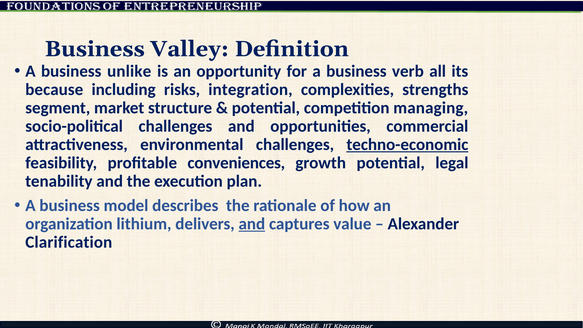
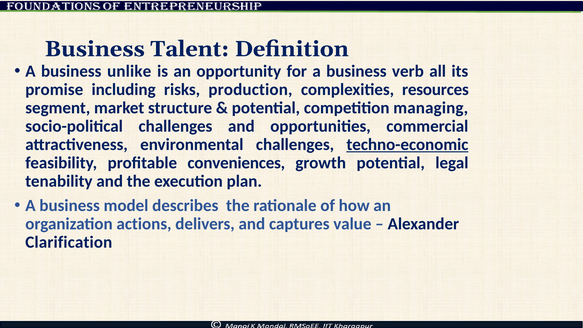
Valley: Valley -> Talent
because: because -> promise
integration: integration -> production
strengths: strengths -> resources
lithium: lithium -> actions
and at (252, 224) underline: present -> none
